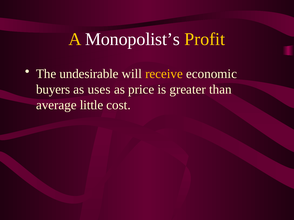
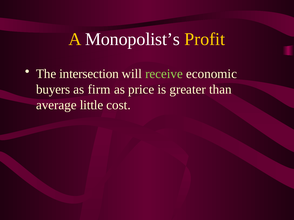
undesirable: undesirable -> intersection
receive colour: yellow -> light green
uses: uses -> firm
